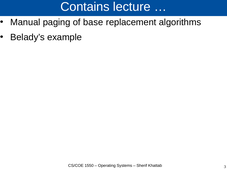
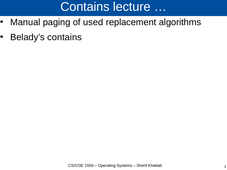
base: base -> used
Belady’s example: example -> contains
